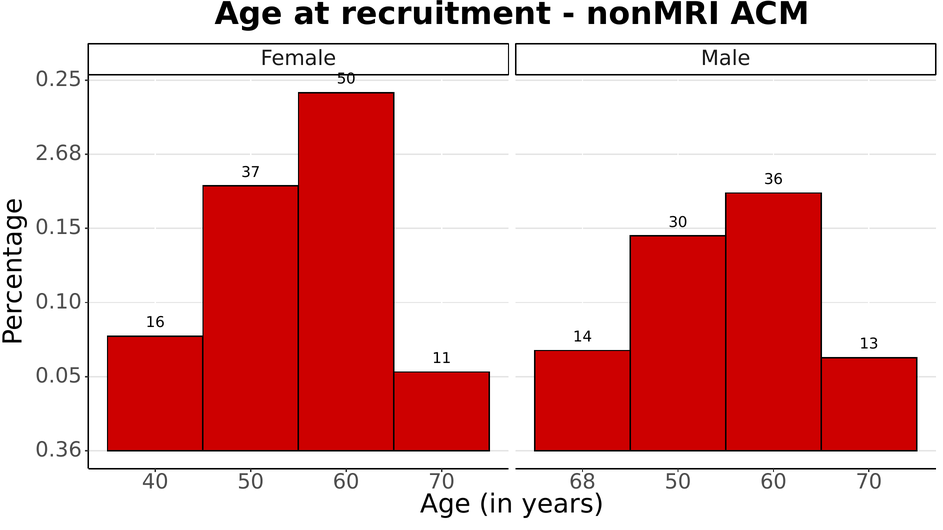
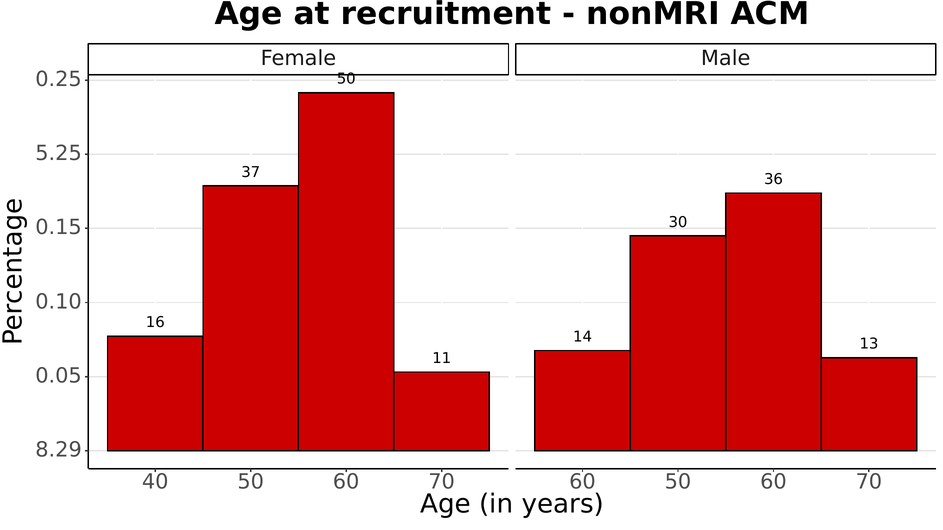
2.68: 2.68 -> 5.25
0.36: 0.36 -> 8.29
70 68: 68 -> 60
